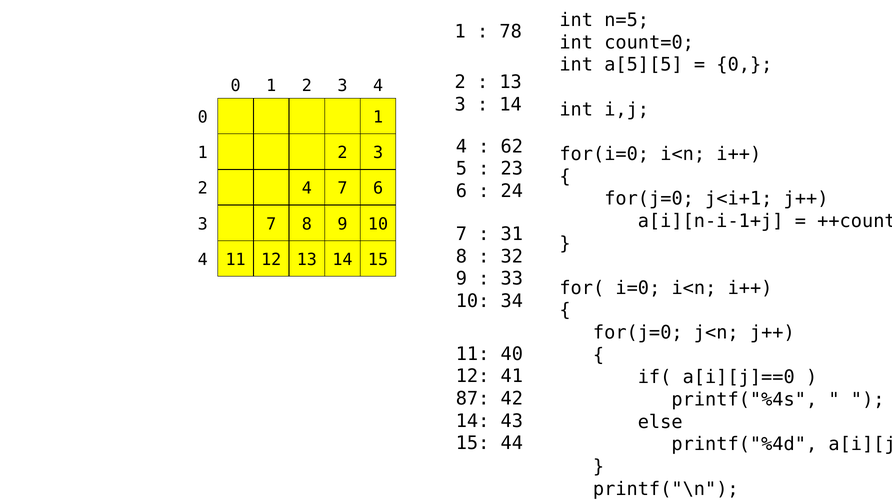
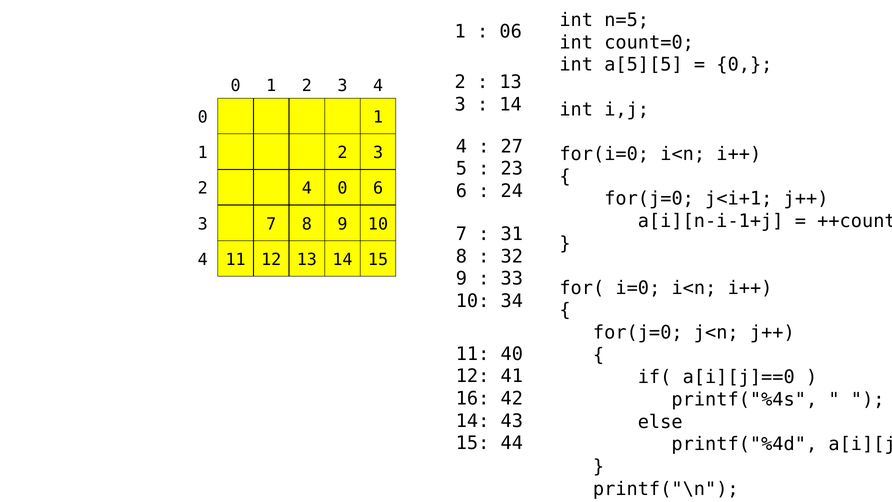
78: 78 -> 06
62: 62 -> 27
7 at (342, 188): 7 -> 0
87: 87 -> 16
